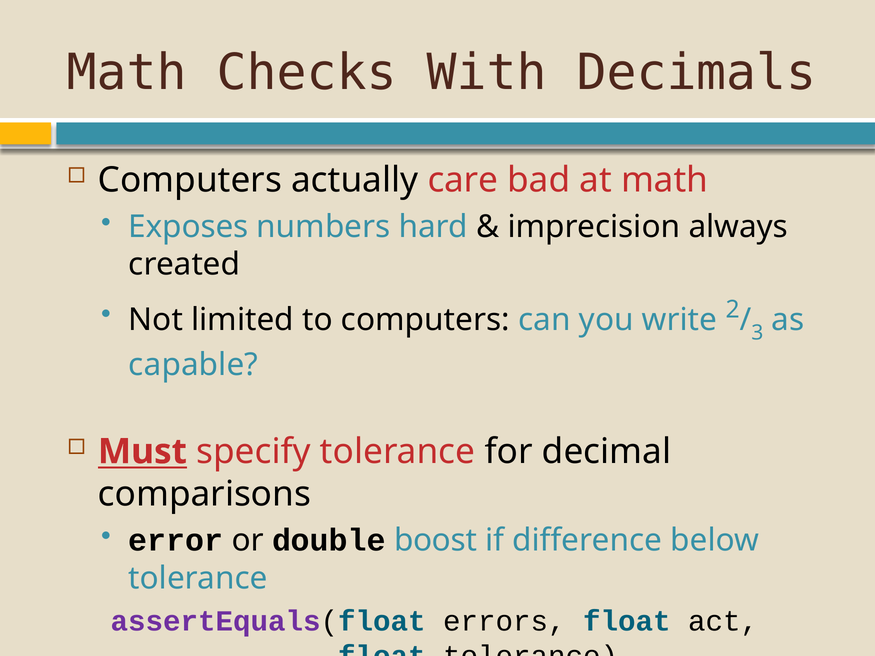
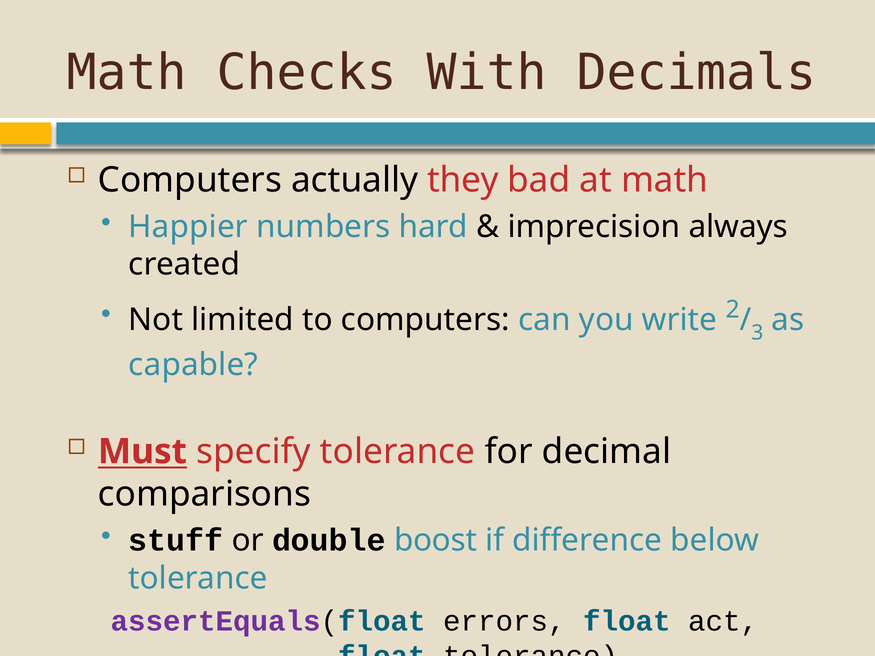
care: care -> they
Exposes: Exposes -> Happier
error: error -> stuff
